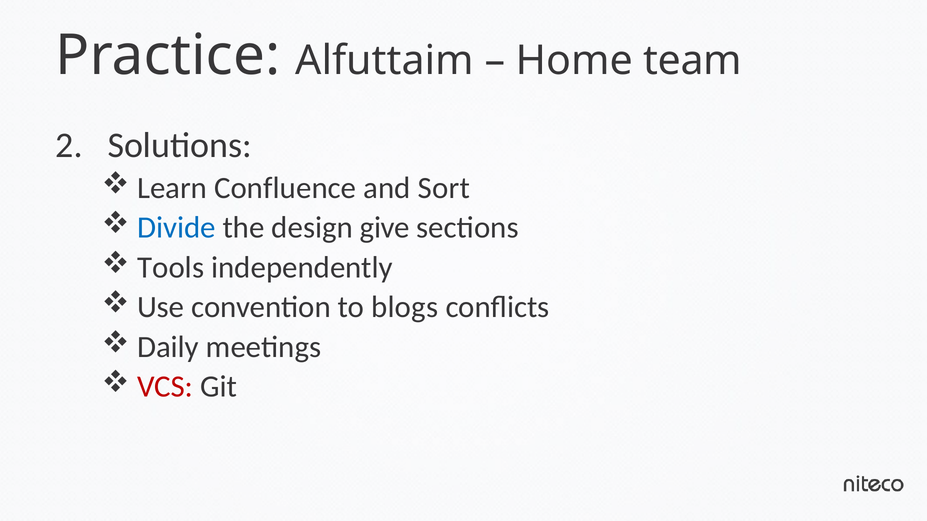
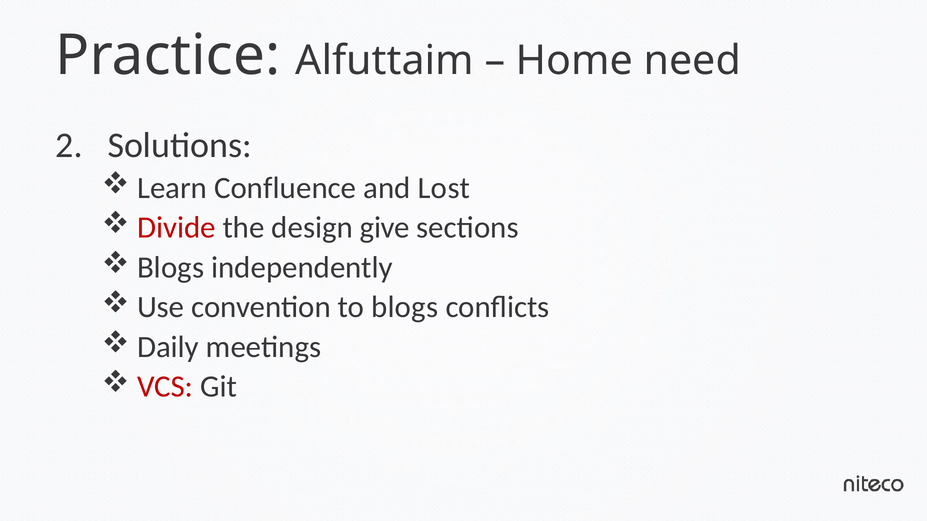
team: team -> need
Sort: Sort -> Lost
Divide colour: blue -> red
Tools at (171, 268): Tools -> Blogs
